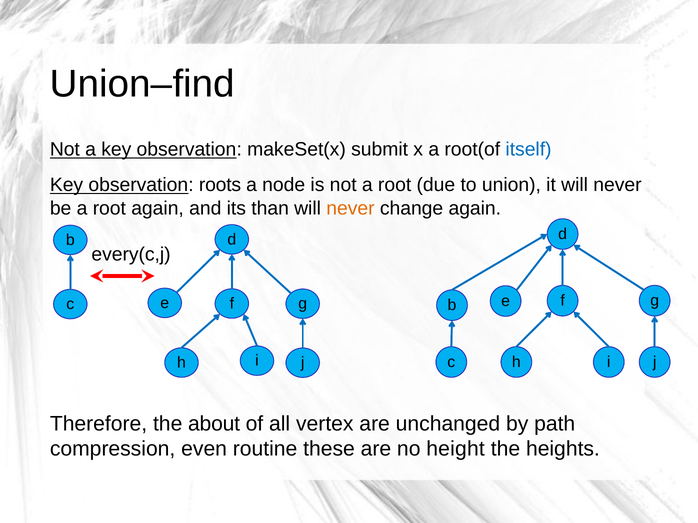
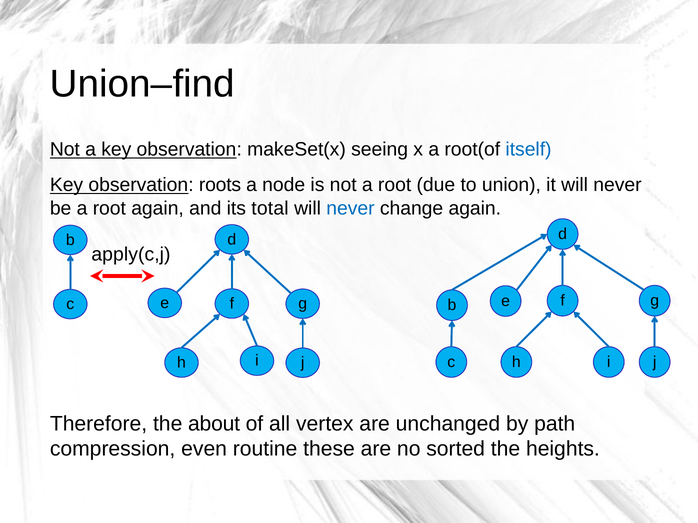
submit: submit -> seeing
than: than -> total
never at (350, 208) colour: orange -> blue
every(c,j: every(c,j -> apply(c,j
height: height -> sorted
